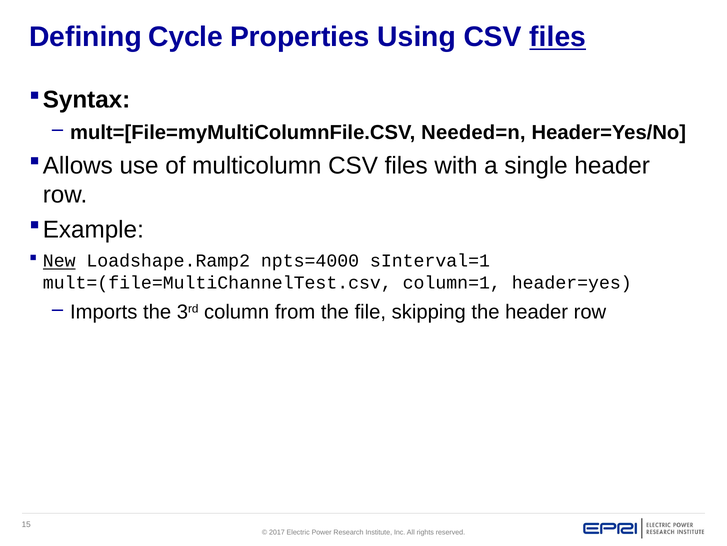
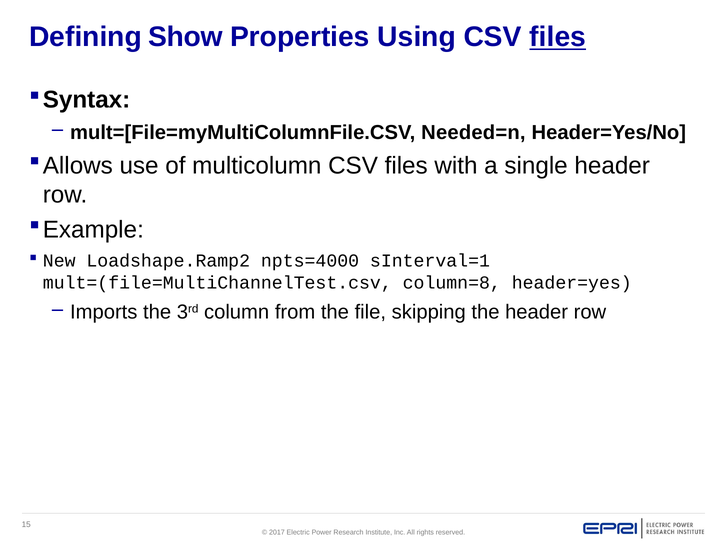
Cycle: Cycle -> Show
New underline: present -> none
column=1: column=1 -> column=8
